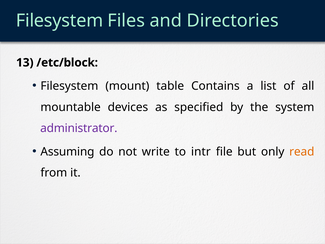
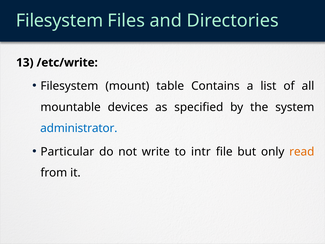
/etc/block: /etc/block -> /etc/write
administrator colour: purple -> blue
Assuming: Assuming -> Particular
